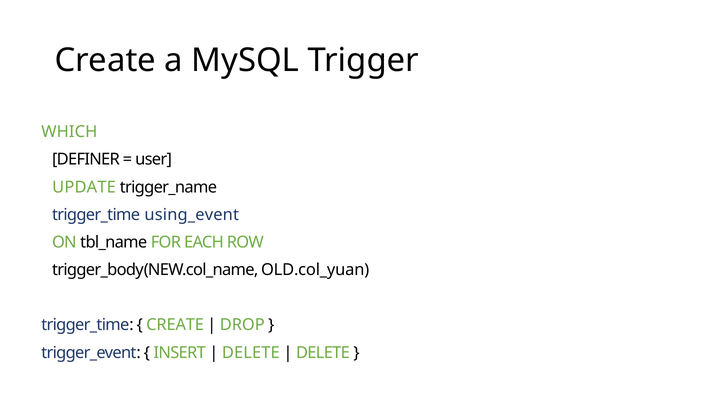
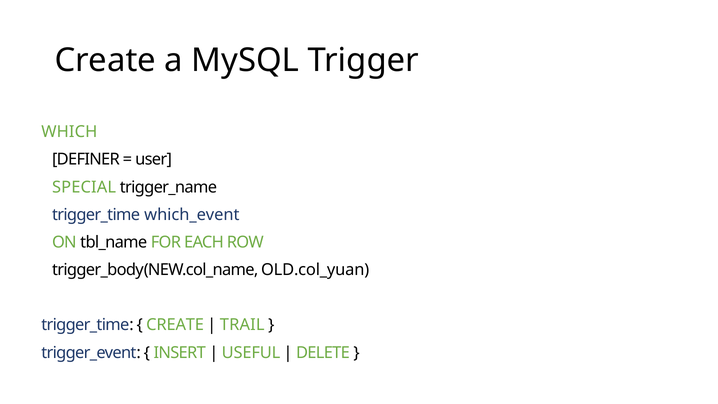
UPDATE: UPDATE -> SPECIAL
using_event: using_event -> which_event
DROP: DROP -> TRAIL
DELETE at (251, 353): DELETE -> USEFUL
